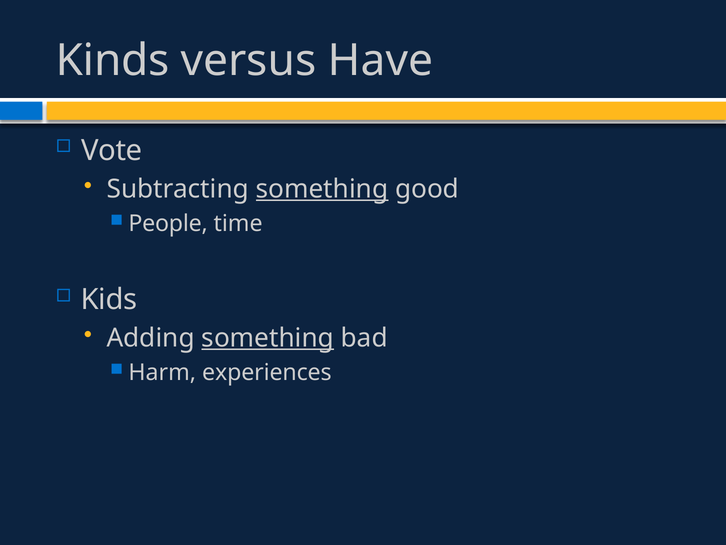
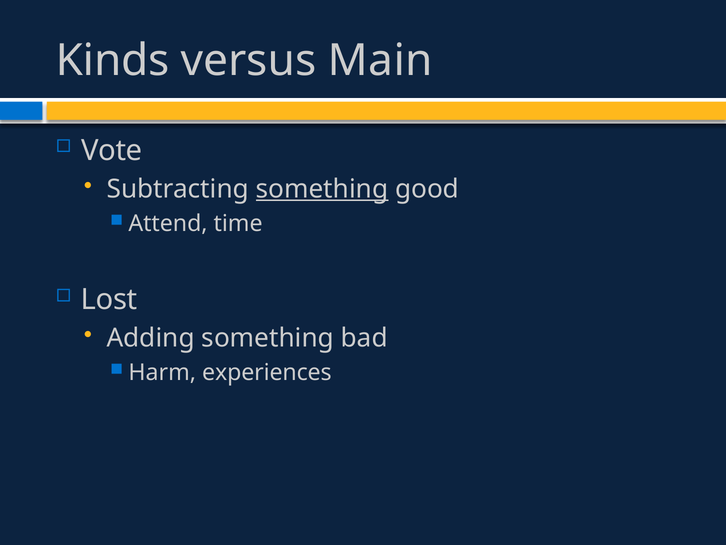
Have: Have -> Main
People: People -> Attend
Kids: Kids -> Lost
something at (268, 338) underline: present -> none
